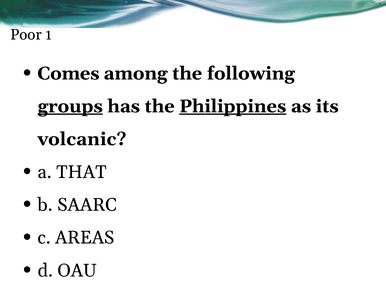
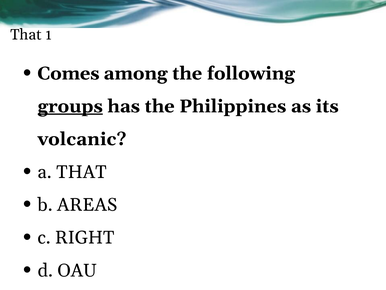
Poor at (26, 35): Poor -> That
Philippines underline: present -> none
SAARC: SAARC -> AREAS
AREAS: AREAS -> RIGHT
